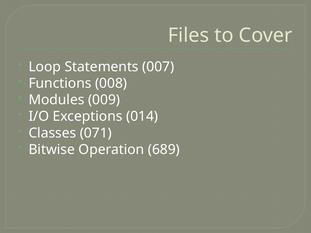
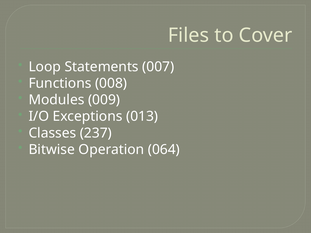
014: 014 -> 013
071: 071 -> 237
689: 689 -> 064
